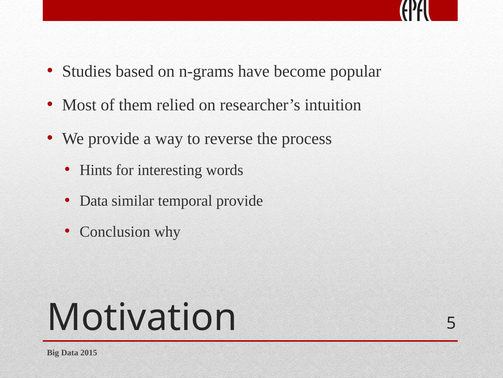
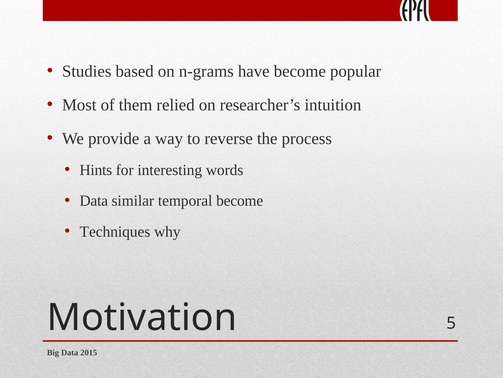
temporal provide: provide -> become
Conclusion: Conclusion -> Techniques
